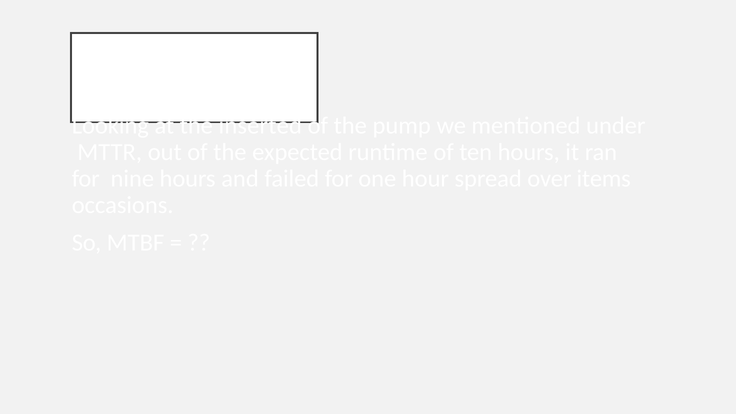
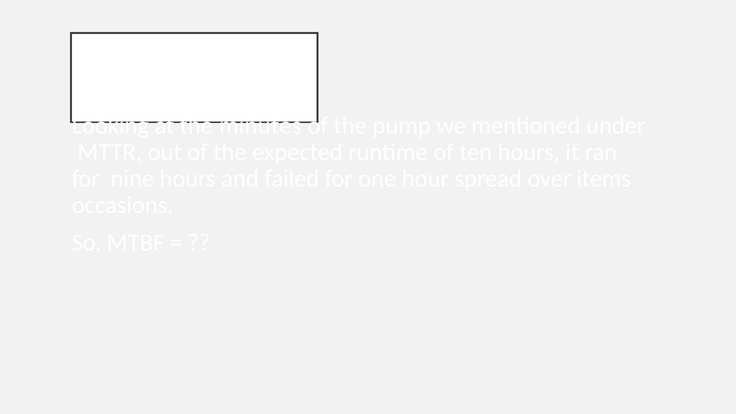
inserted: inserted -> minutes
